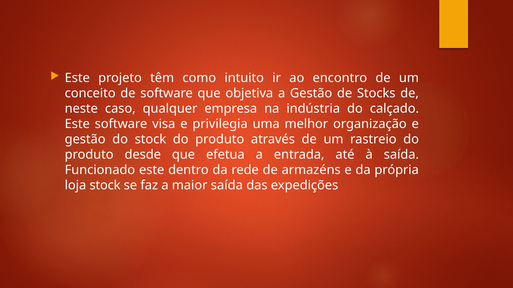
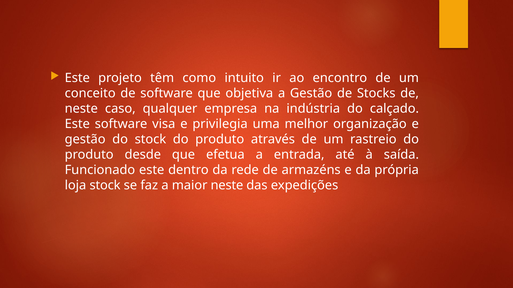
maior saída: saída -> neste
